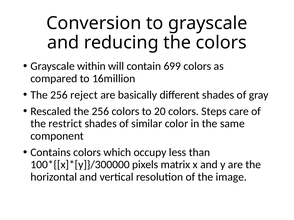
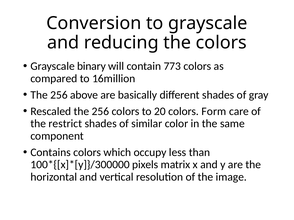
within: within -> binary
699: 699 -> 773
reject: reject -> above
Steps: Steps -> Form
